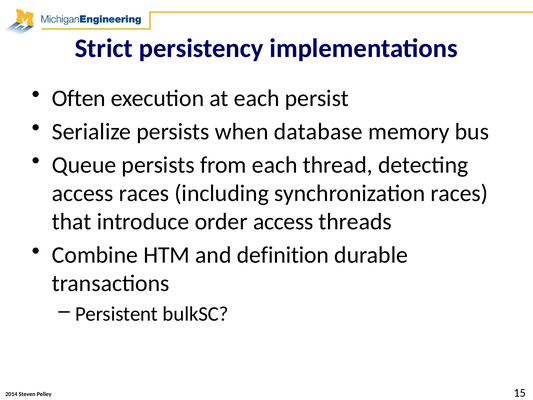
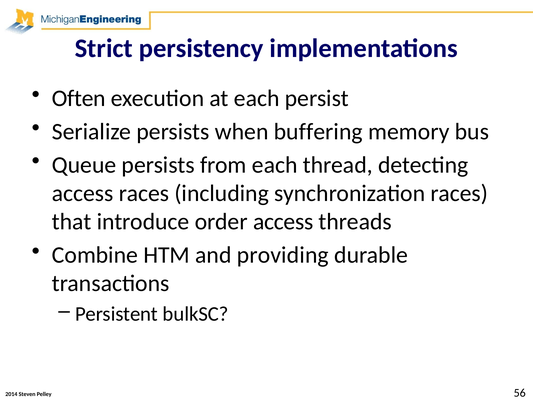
database: database -> buffering
definition: definition -> providing
15: 15 -> 56
